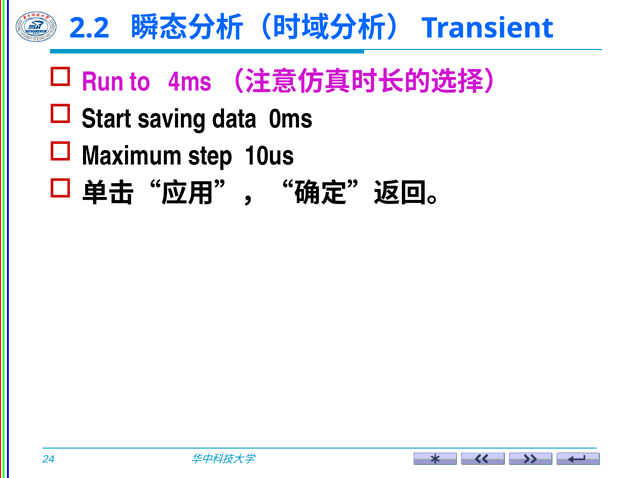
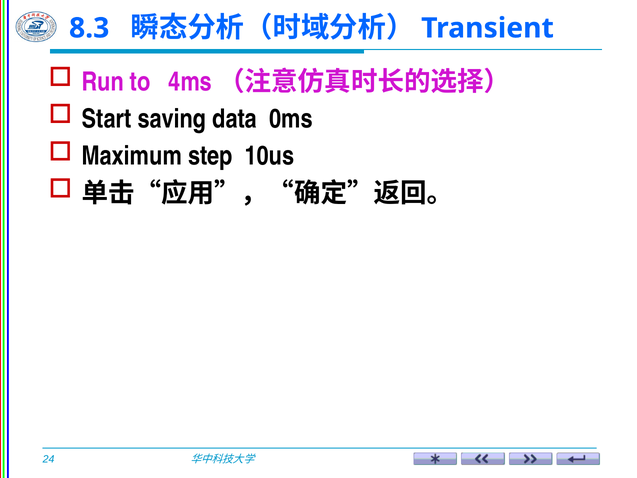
2.2: 2.2 -> 8.3
